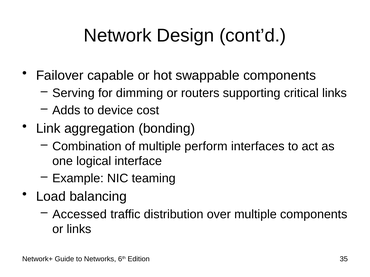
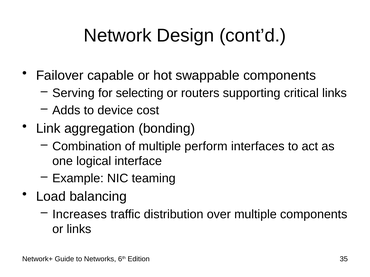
dimming: dimming -> selecting
Accessed: Accessed -> Increases
